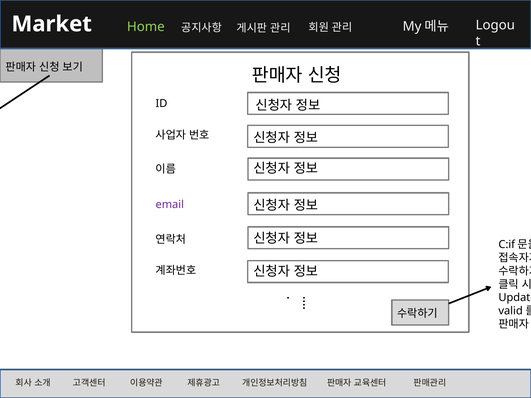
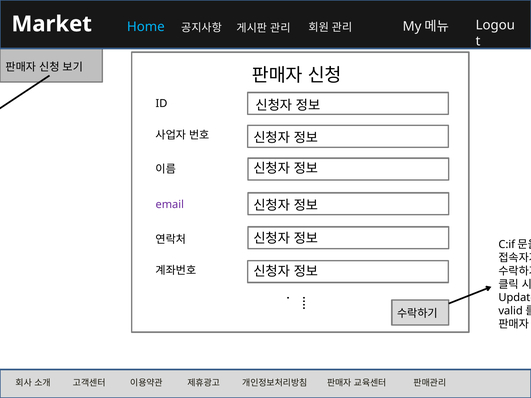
Home colour: light green -> light blue
